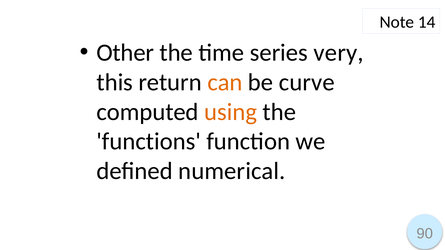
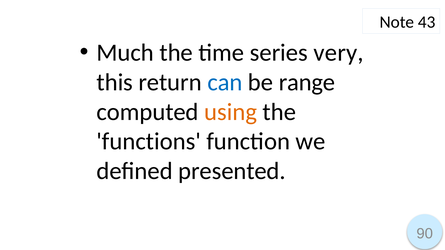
14: 14 -> 43
Other: Other -> Much
can colour: orange -> blue
curve: curve -> range
numerical: numerical -> presented
